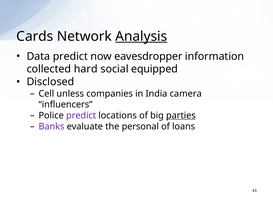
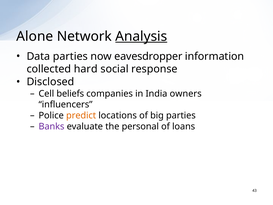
Cards: Cards -> Alone
Data predict: predict -> parties
equipped: equipped -> response
unless: unless -> beliefs
camera: camera -> owners
predict at (81, 115) colour: purple -> orange
parties at (181, 115) underline: present -> none
